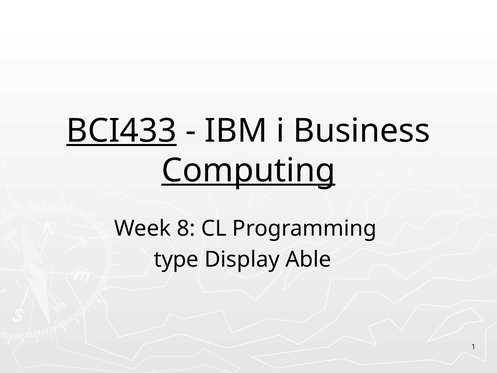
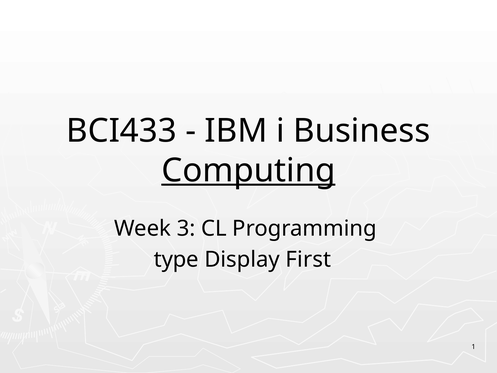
BCI433 underline: present -> none
8: 8 -> 3
Able: Able -> First
